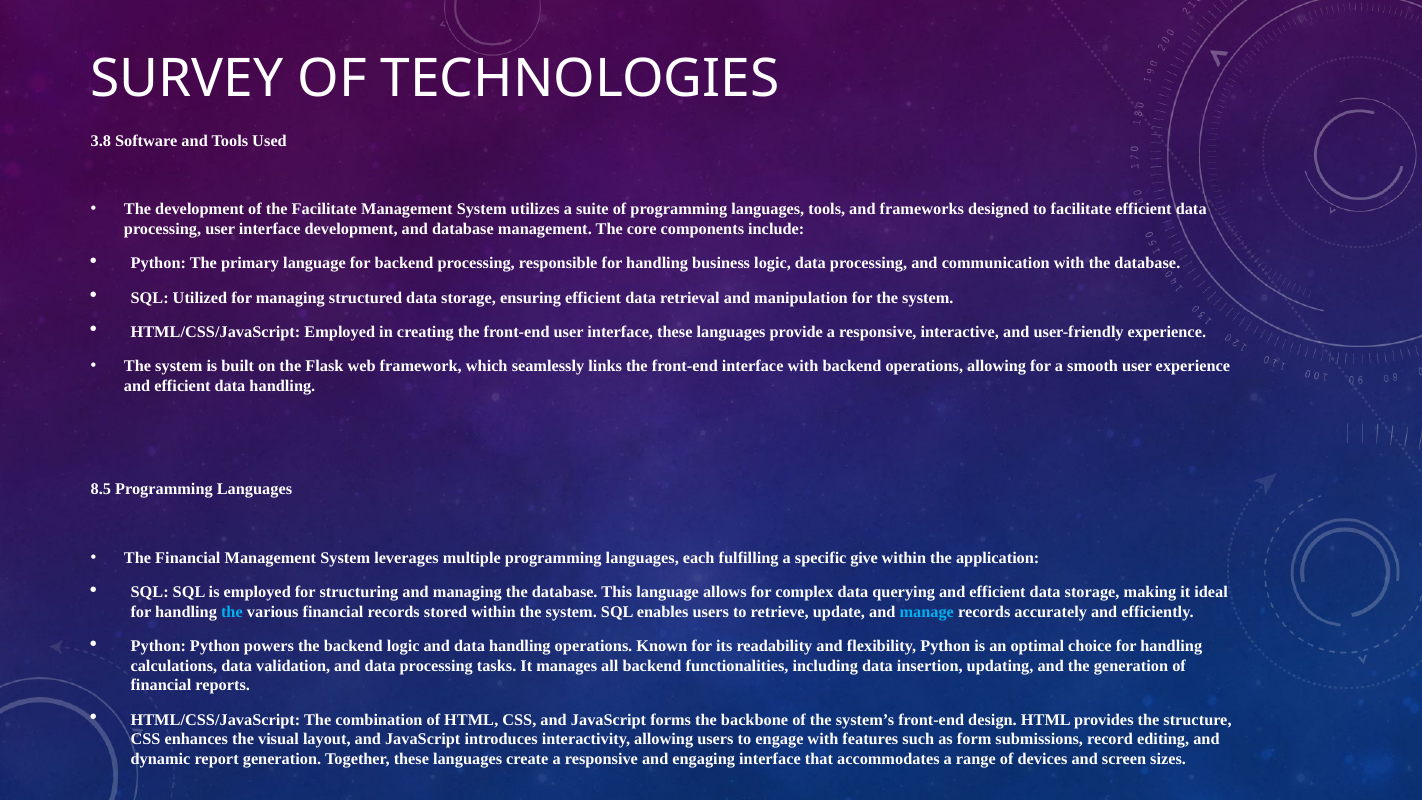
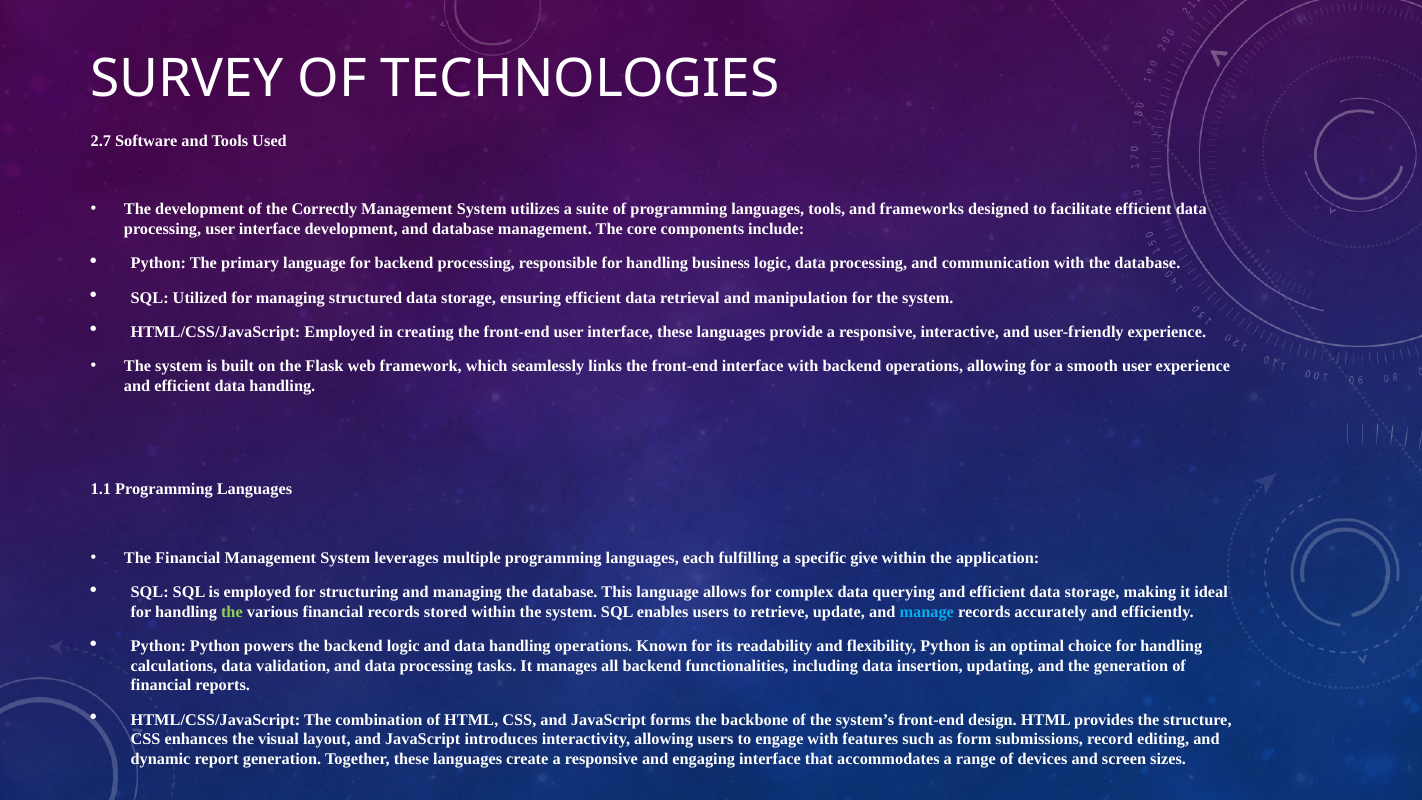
3.8: 3.8 -> 2.7
the Facilitate: Facilitate -> Correctly
8.5: 8.5 -> 1.1
the at (232, 612) colour: light blue -> light green
